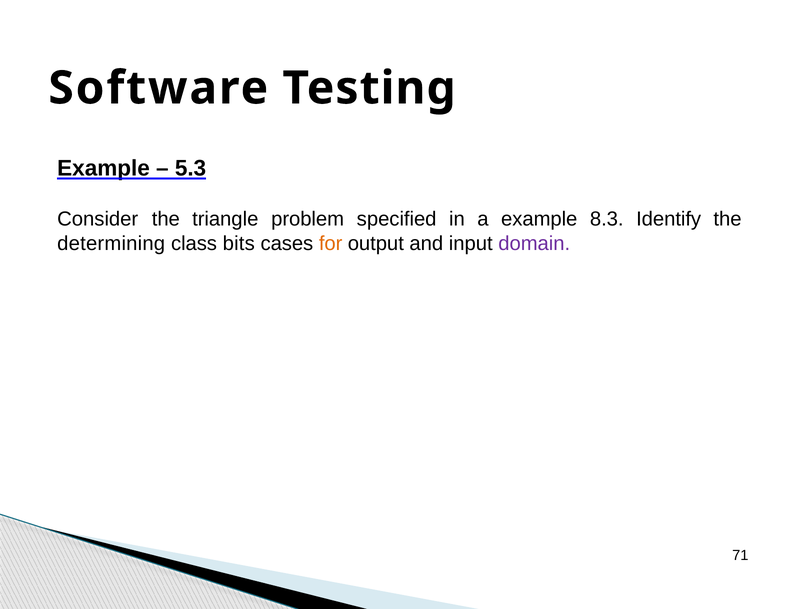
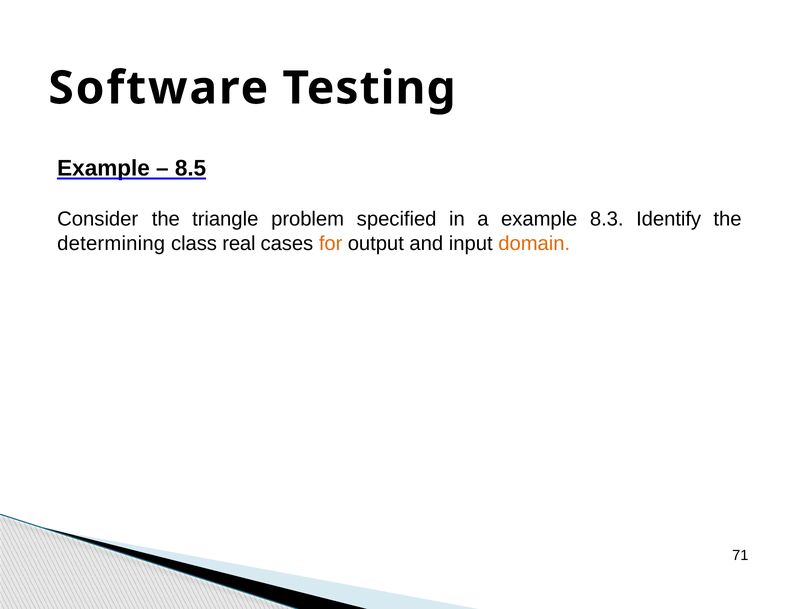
5.3: 5.3 -> 8.5
bits: bits -> real
domain colour: purple -> orange
